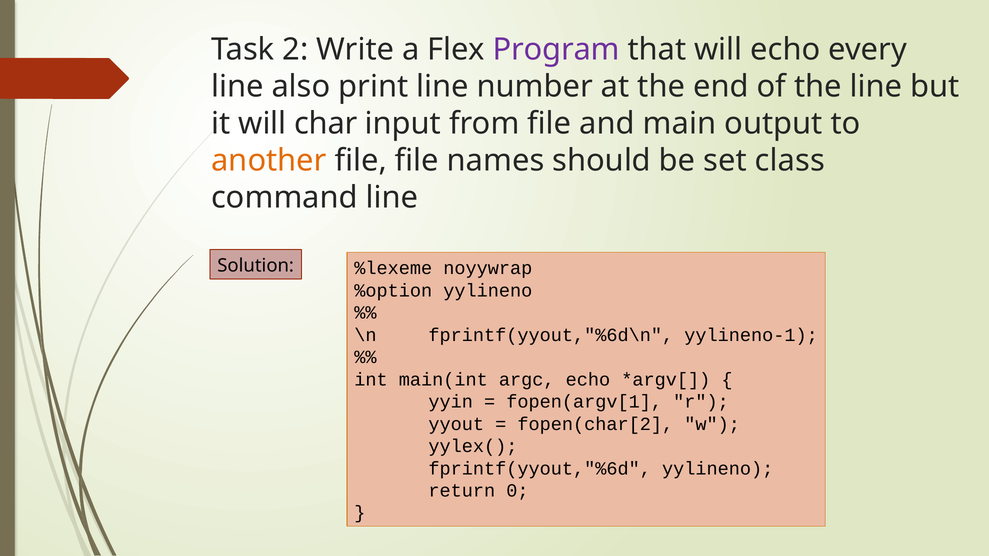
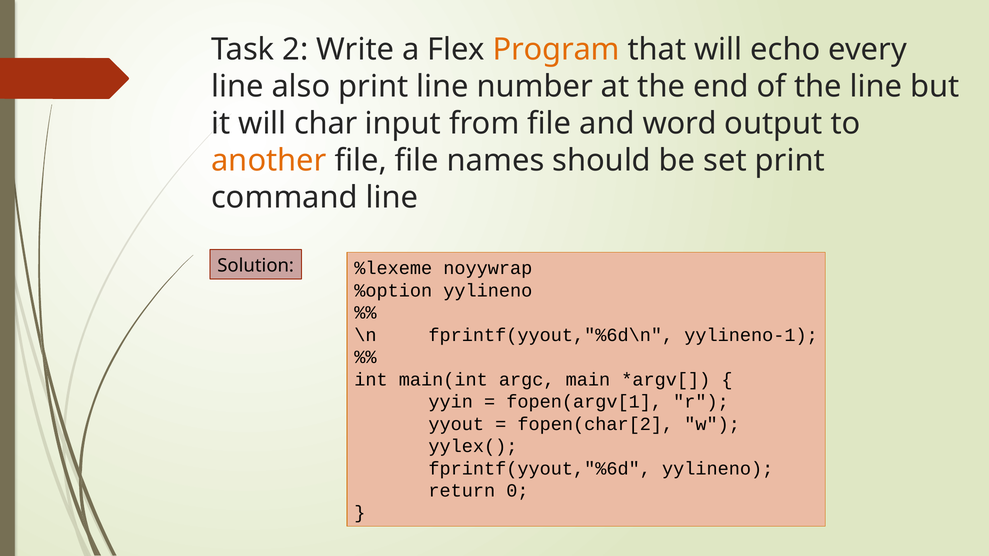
Program colour: purple -> orange
main: main -> word
set class: class -> print
argc echo: echo -> main
